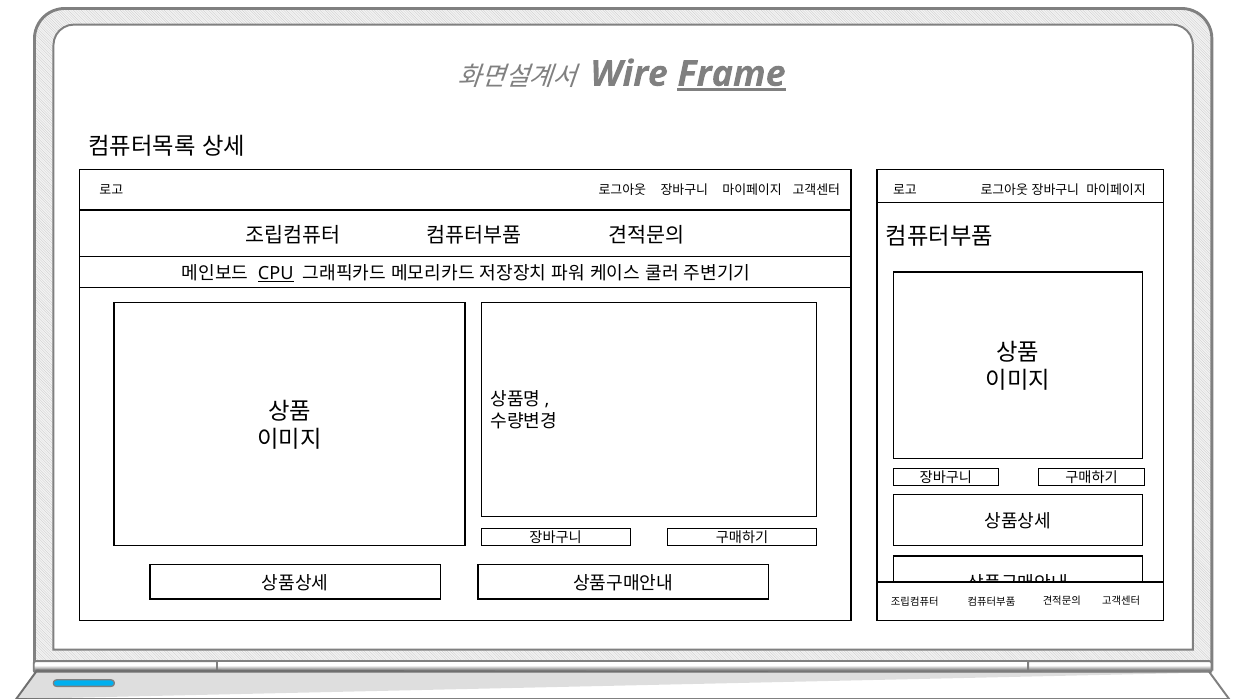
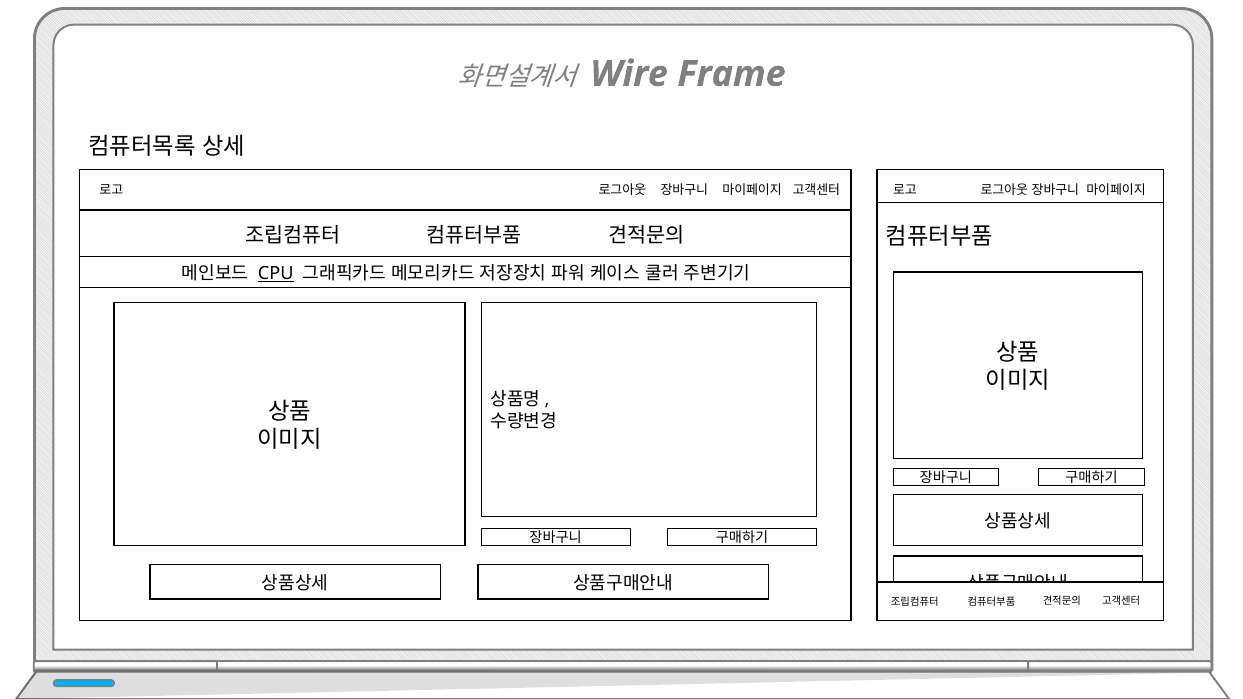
Frame underline: present -> none
